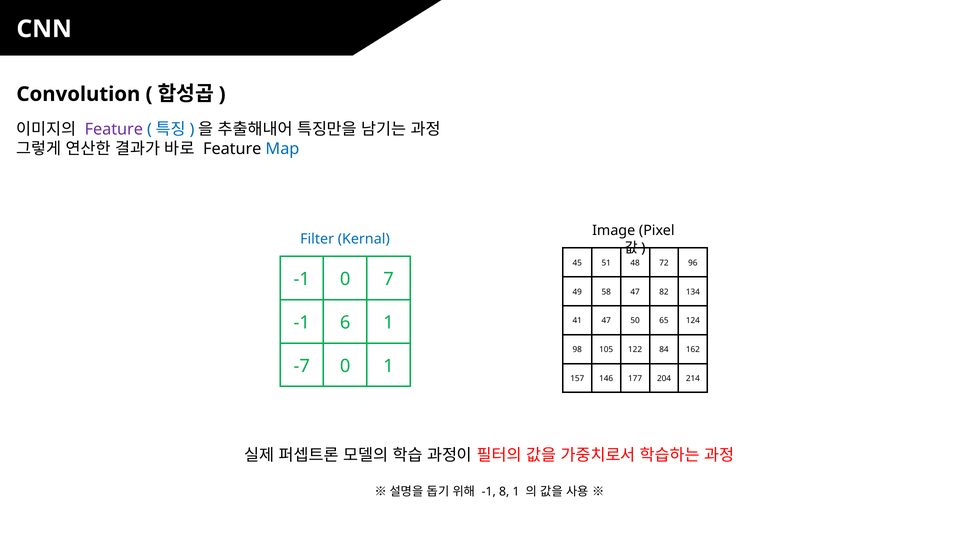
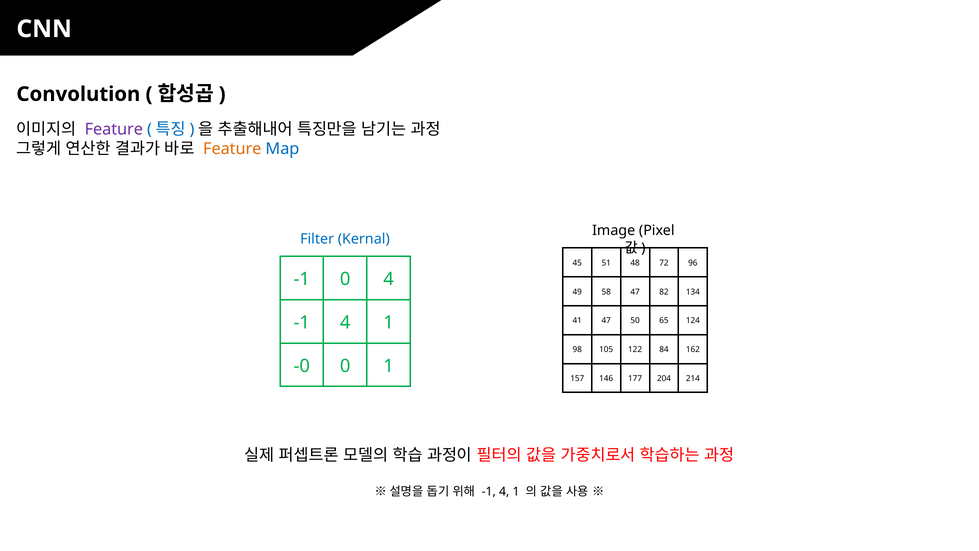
Feature at (232, 149) colour: black -> orange
0 7: 7 -> 4
6 at (345, 322): 6 -> 4
-7: -7 -> -0
8 at (504, 491): 8 -> 4
